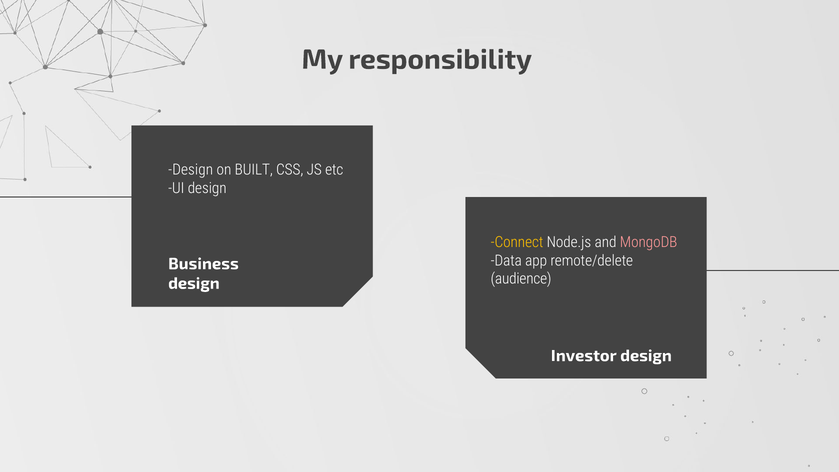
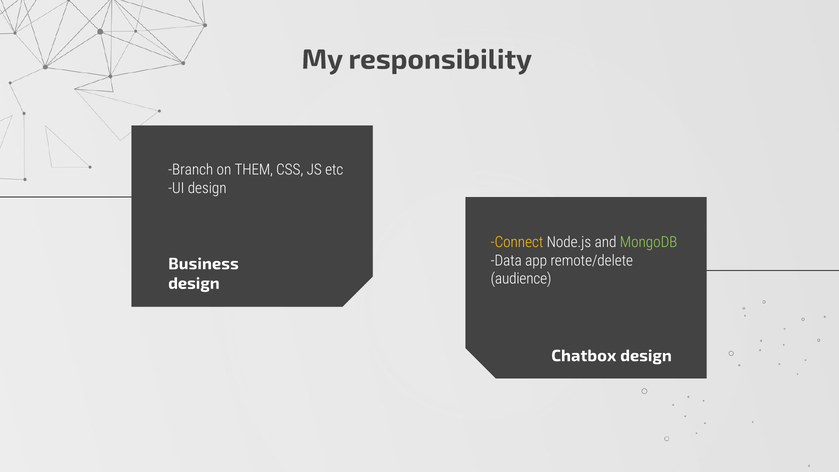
Design at (191, 170): Design -> Branch
BUILT: BUILT -> THEM
MongoDB colour: pink -> light green
Investor: Investor -> Chatbox
